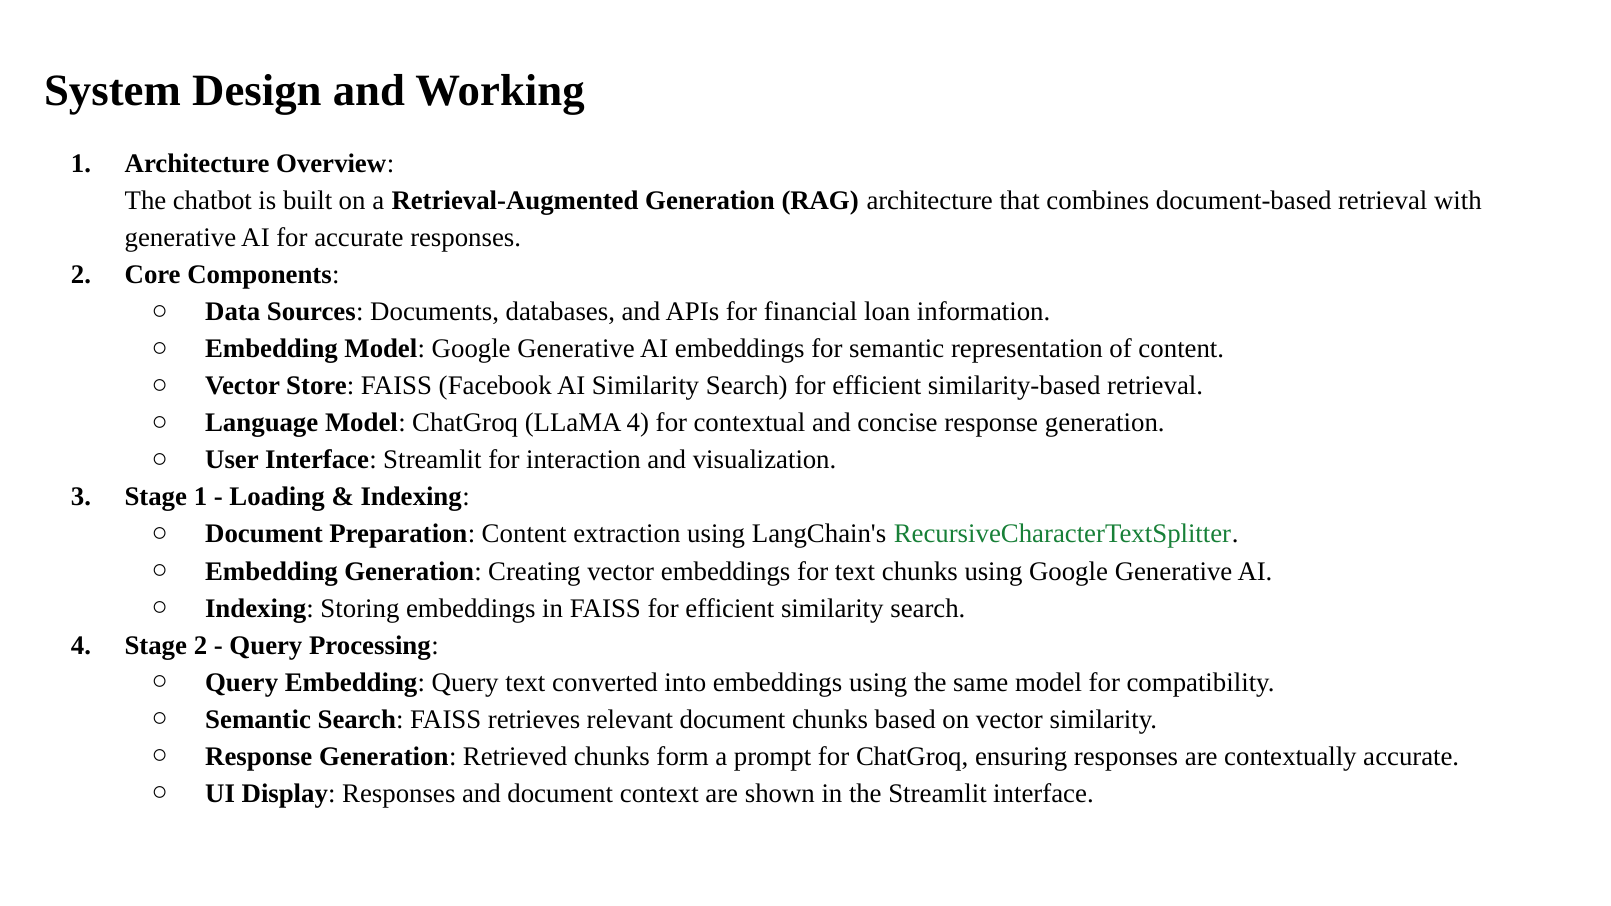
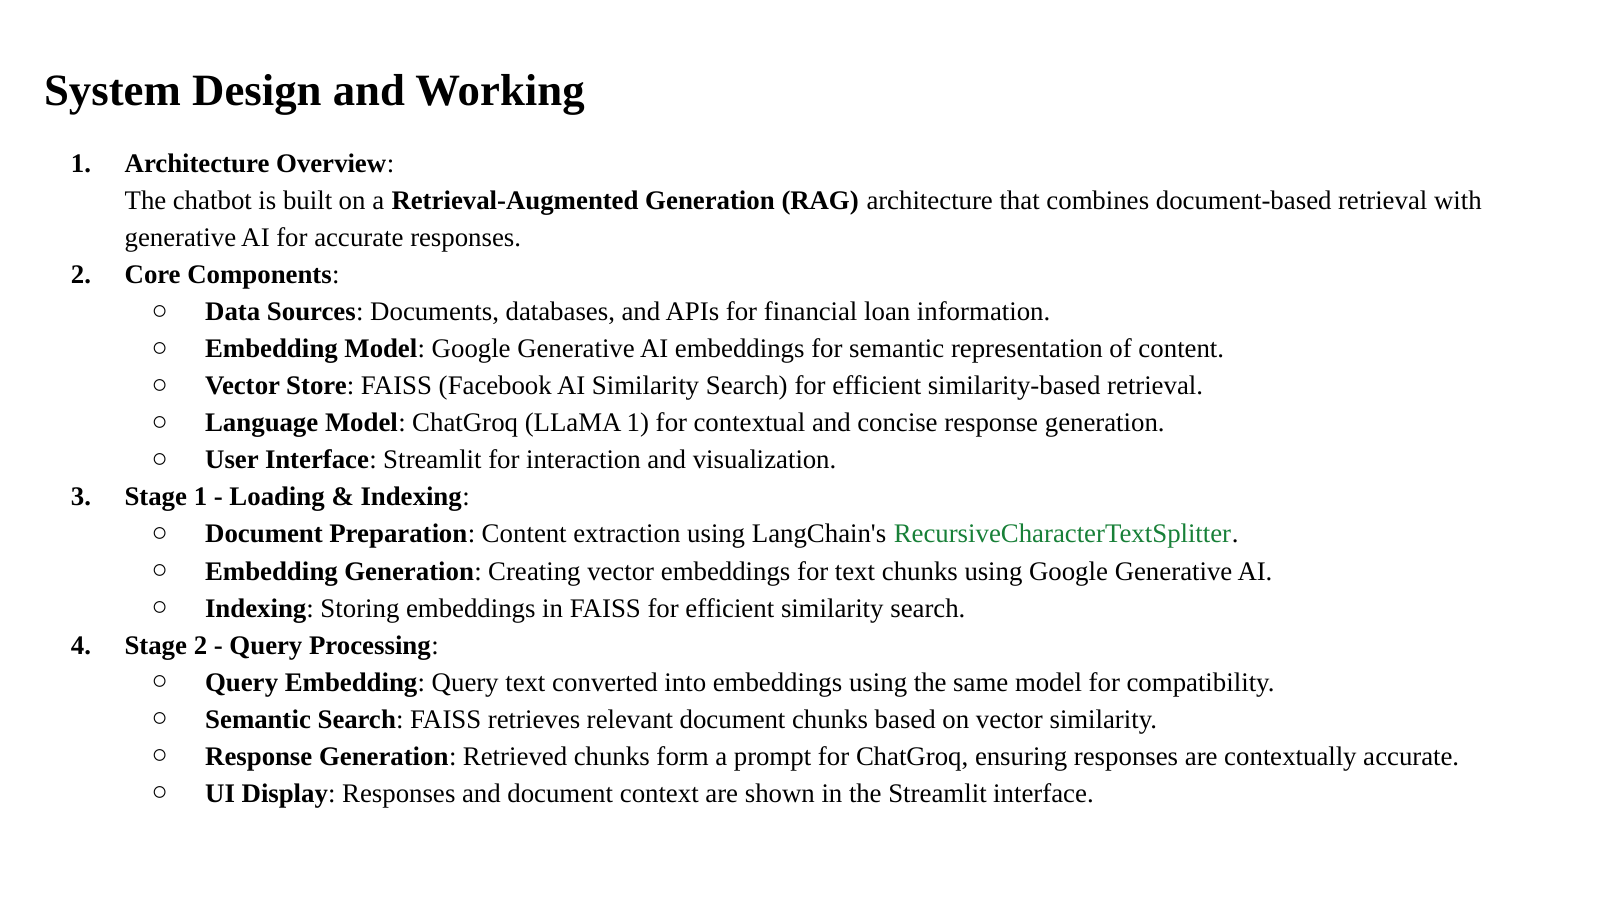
LLaMA 4: 4 -> 1
